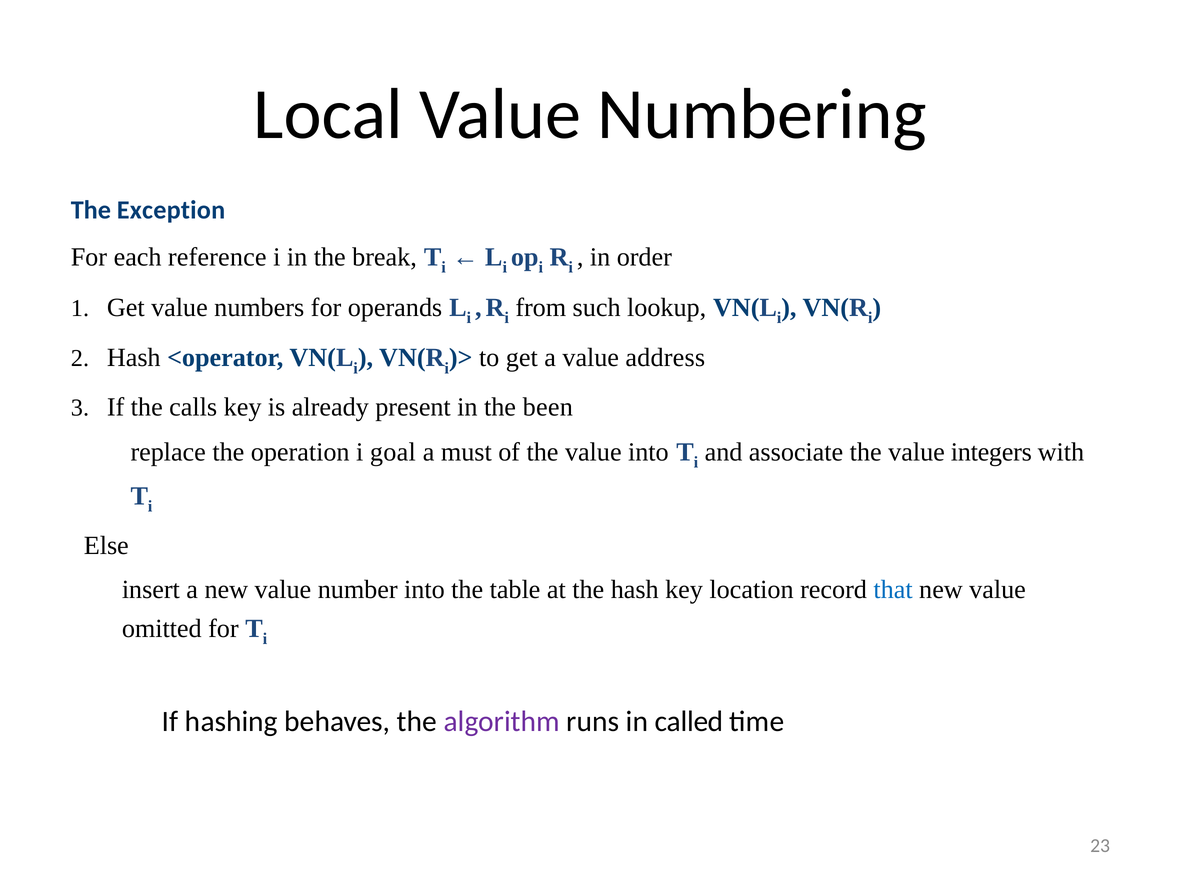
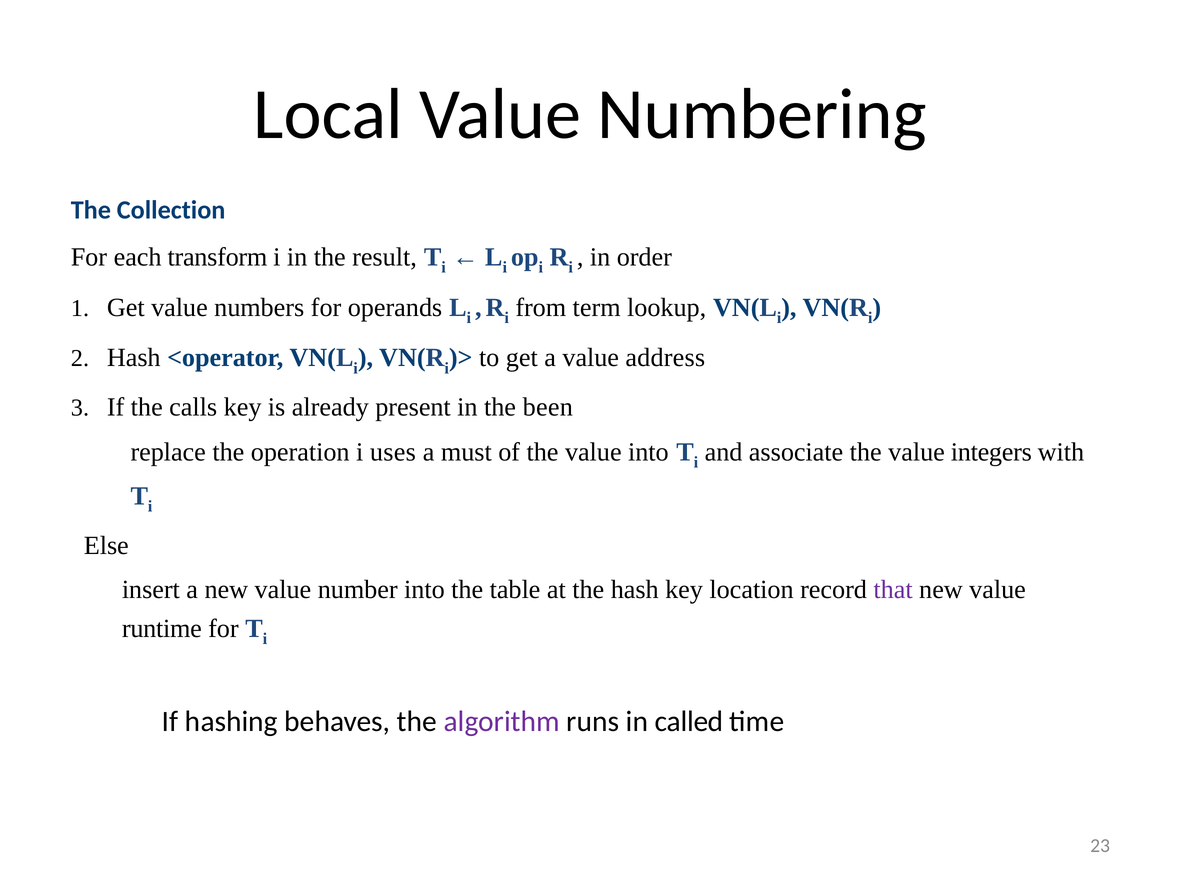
Exception: Exception -> Collection
reference: reference -> transform
break: break -> result
such: such -> term
goal: goal -> uses
that colour: blue -> purple
omitted: omitted -> runtime
